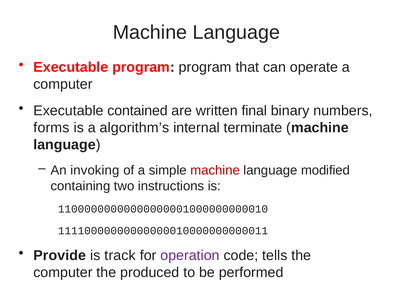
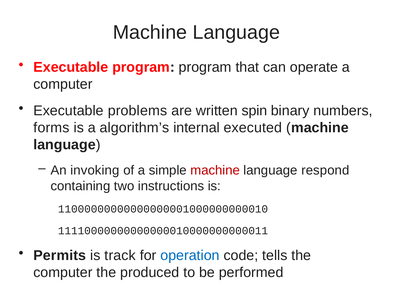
contained: contained -> problems
final: final -> spin
terminate: terminate -> executed
modified: modified -> respond
Provide: Provide -> Permits
operation colour: purple -> blue
